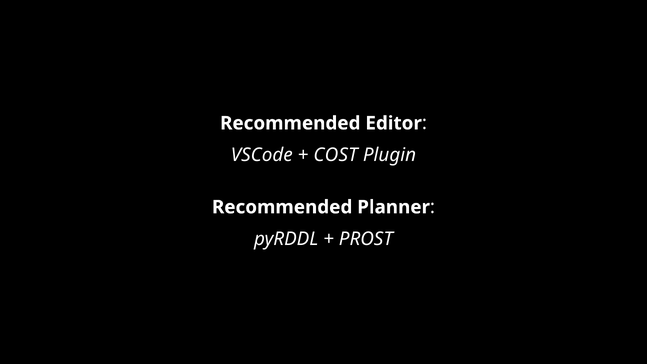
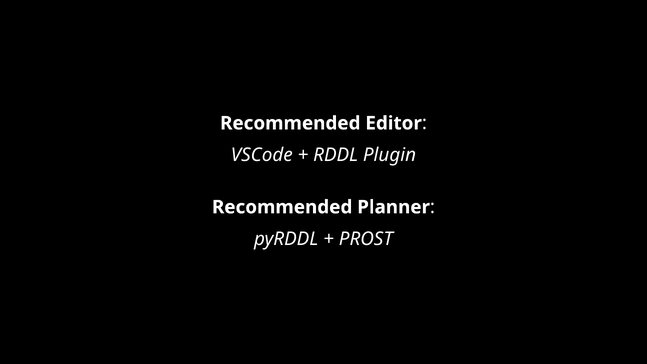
COST: COST -> RDDL
